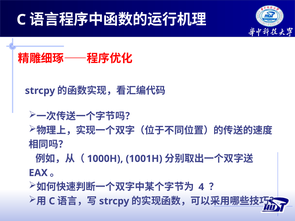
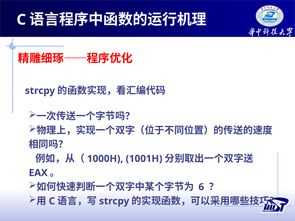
4: 4 -> 6
